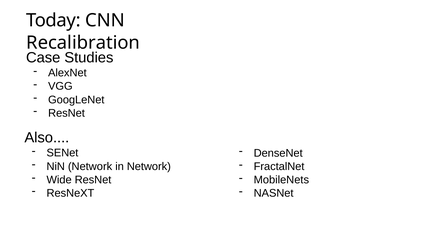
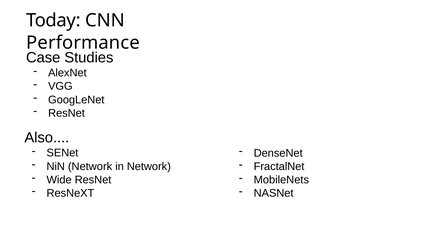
Recalibration: Recalibration -> Performance
